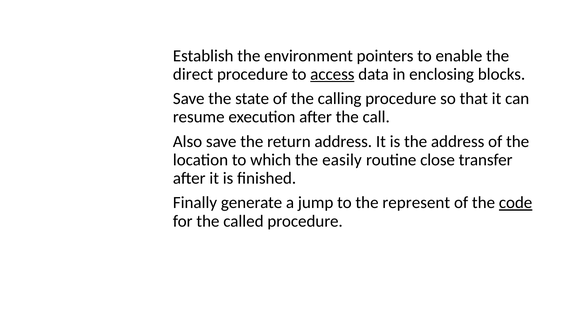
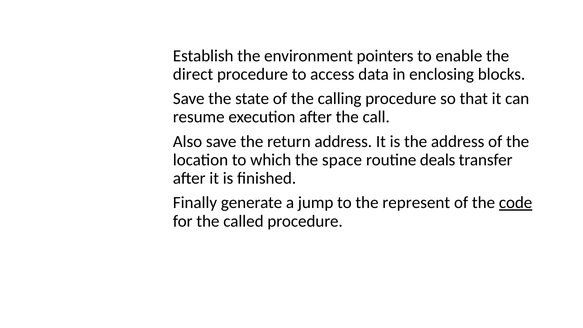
access underline: present -> none
easily: easily -> space
close: close -> deals
